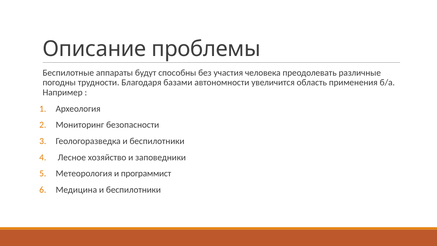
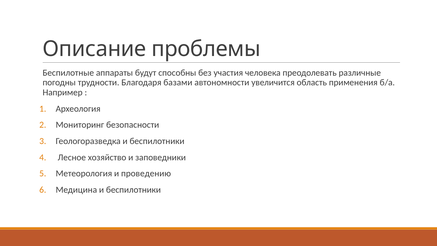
программист: программист -> проведению
